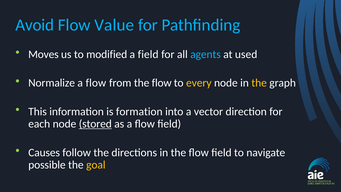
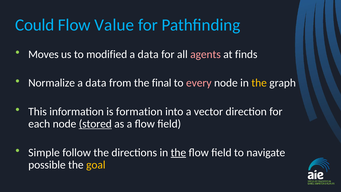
Avoid: Avoid -> Could
field at (148, 54): field -> data
agents colour: light blue -> pink
used: used -> finds
flow at (96, 83): flow -> data
from the flow: flow -> final
every colour: yellow -> pink
Causes: Causes -> Simple
the at (178, 152) underline: none -> present
